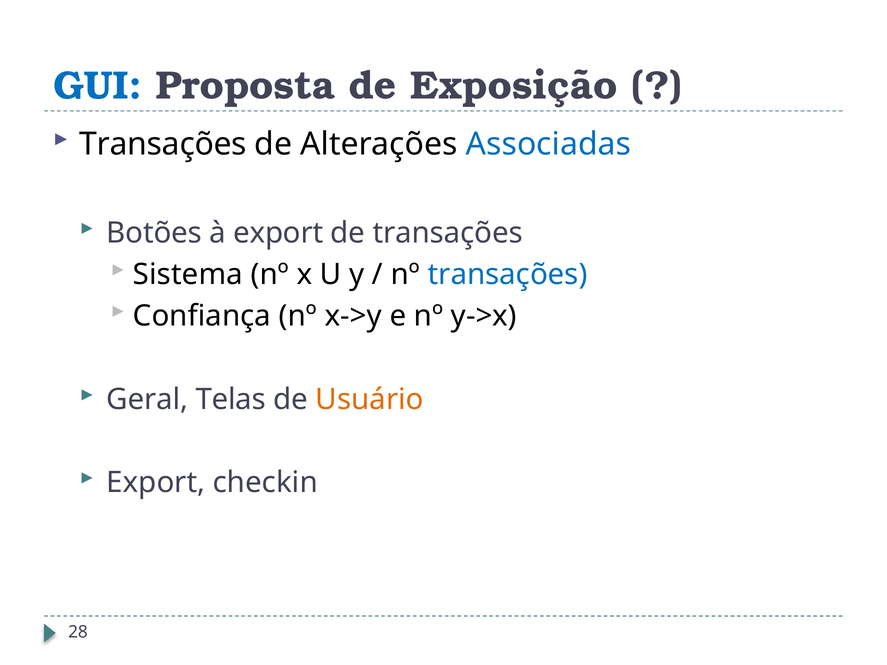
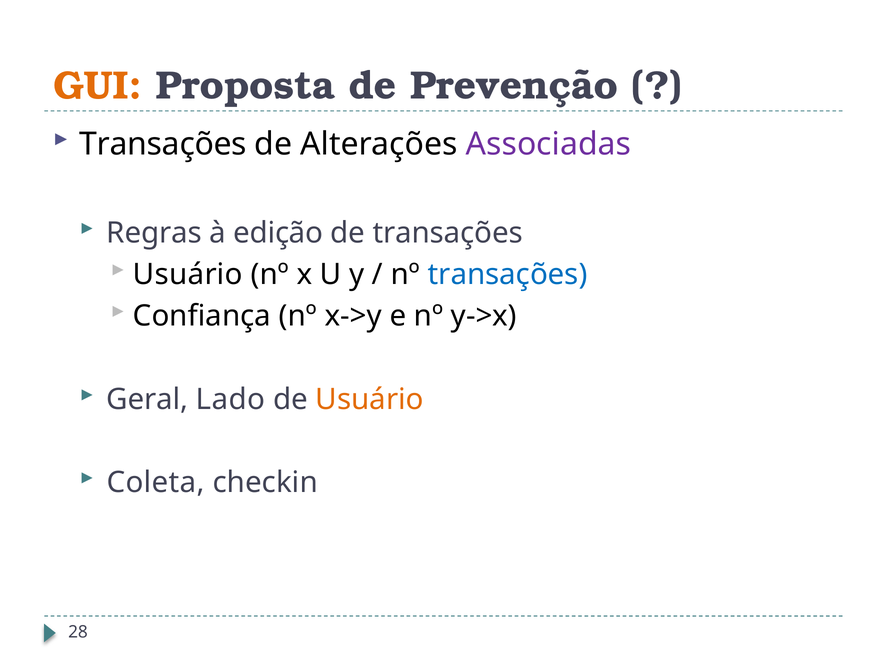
GUI colour: blue -> orange
Exposição: Exposição -> Prevenção
Associadas colour: blue -> purple
Botões: Botões -> Regras
à export: export -> edição
Sistema at (188, 275): Sistema -> Usuário
Telas: Telas -> Lado
Export at (156, 483): Export -> Coleta
